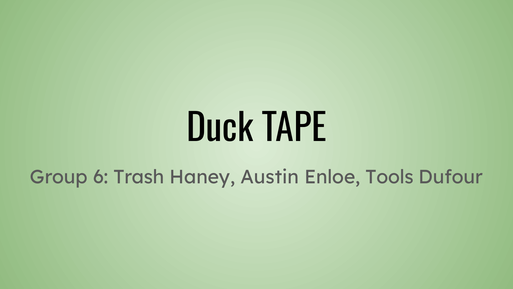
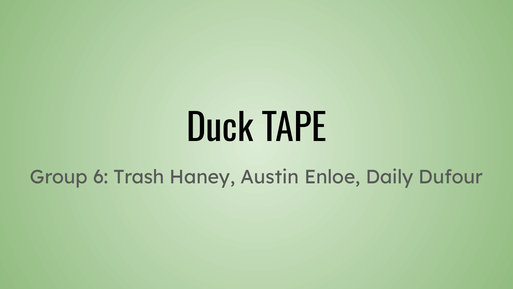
Tools: Tools -> Daily
